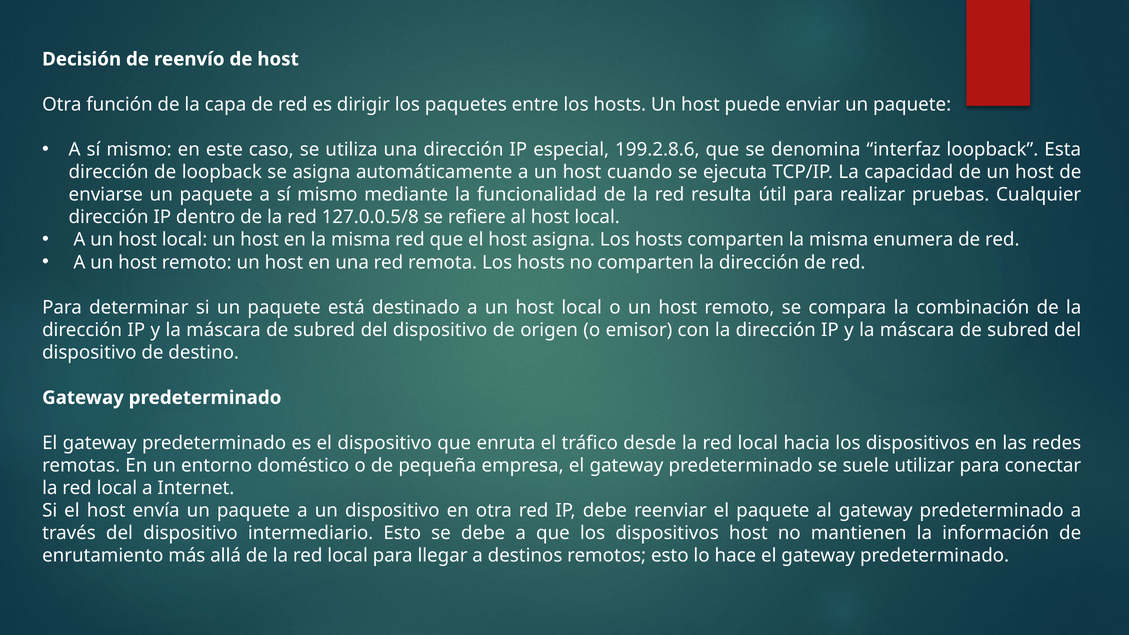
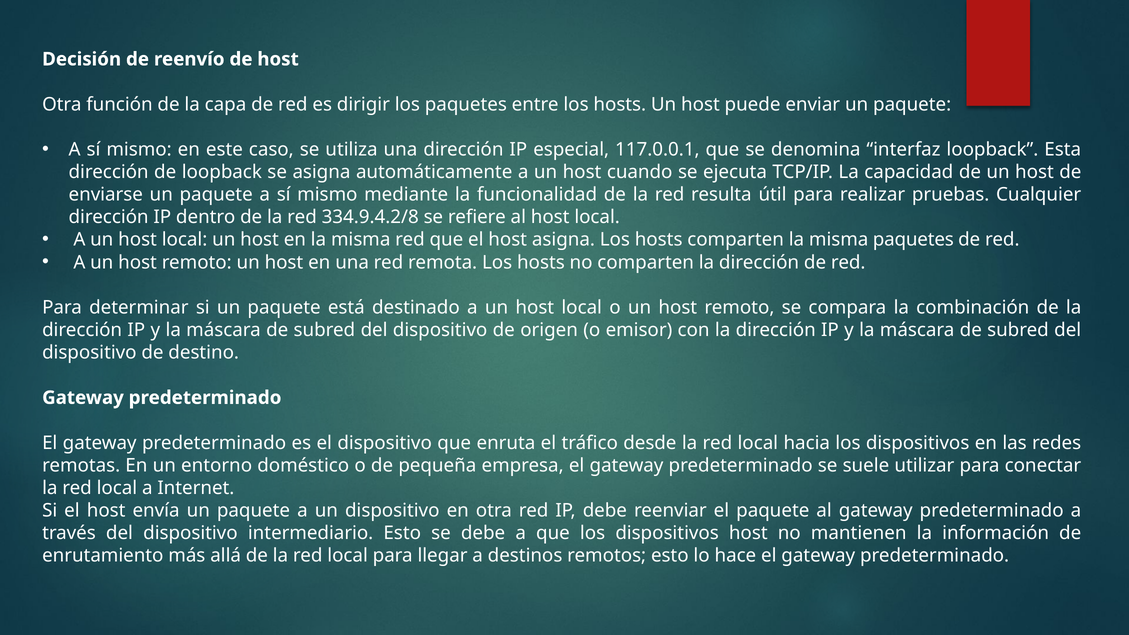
199.2.8.6: 199.2.8.6 -> 117.0.0.1
127.0.0.5/8: 127.0.0.5/8 -> 334.9.4.2/8
misma enumera: enumera -> paquetes
